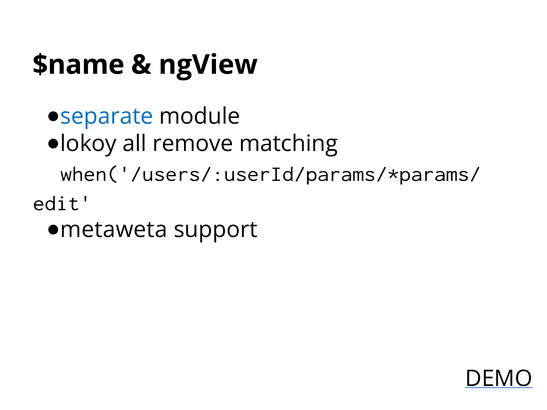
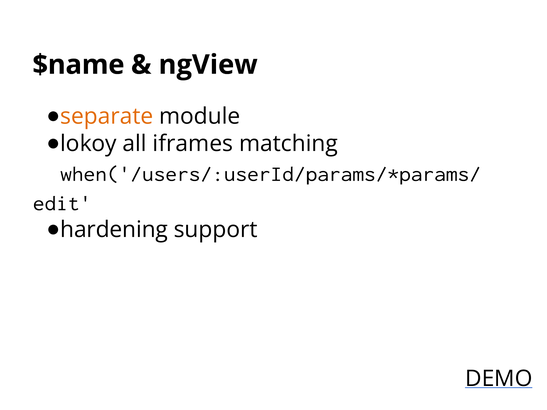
separate colour: blue -> orange
remove: remove -> iframes
metaweta: metaweta -> hardening
